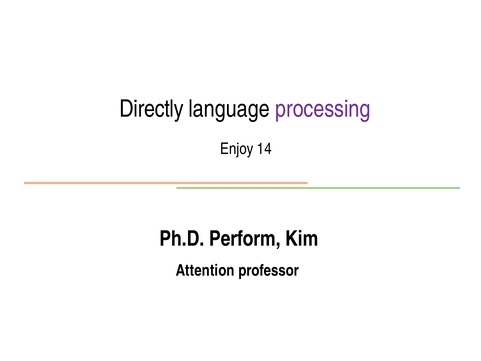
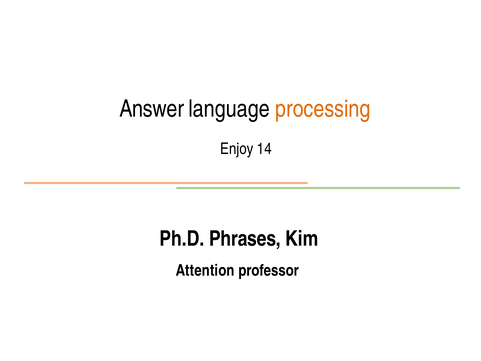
Directly: Directly -> Answer
processing colour: purple -> orange
Perform: Perform -> Phrases
